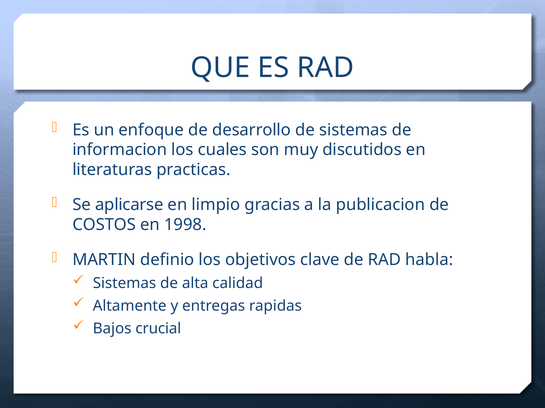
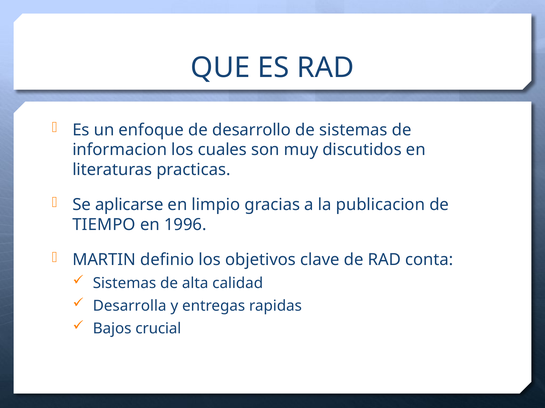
COSTOS: COSTOS -> TIEMPO
1998: 1998 -> 1996
habla: habla -> conta
Altamente: Altamente -> Desarrolla
